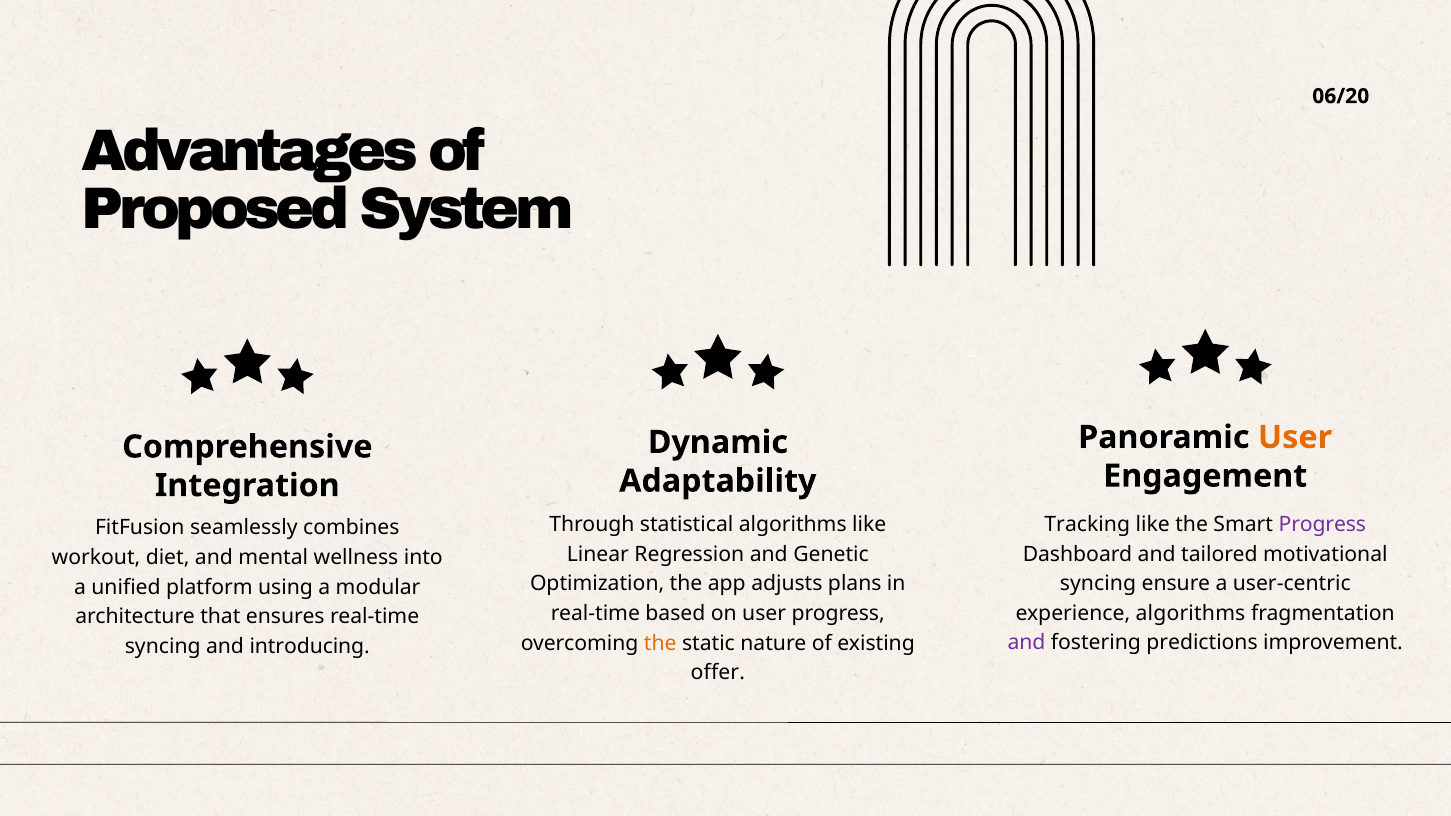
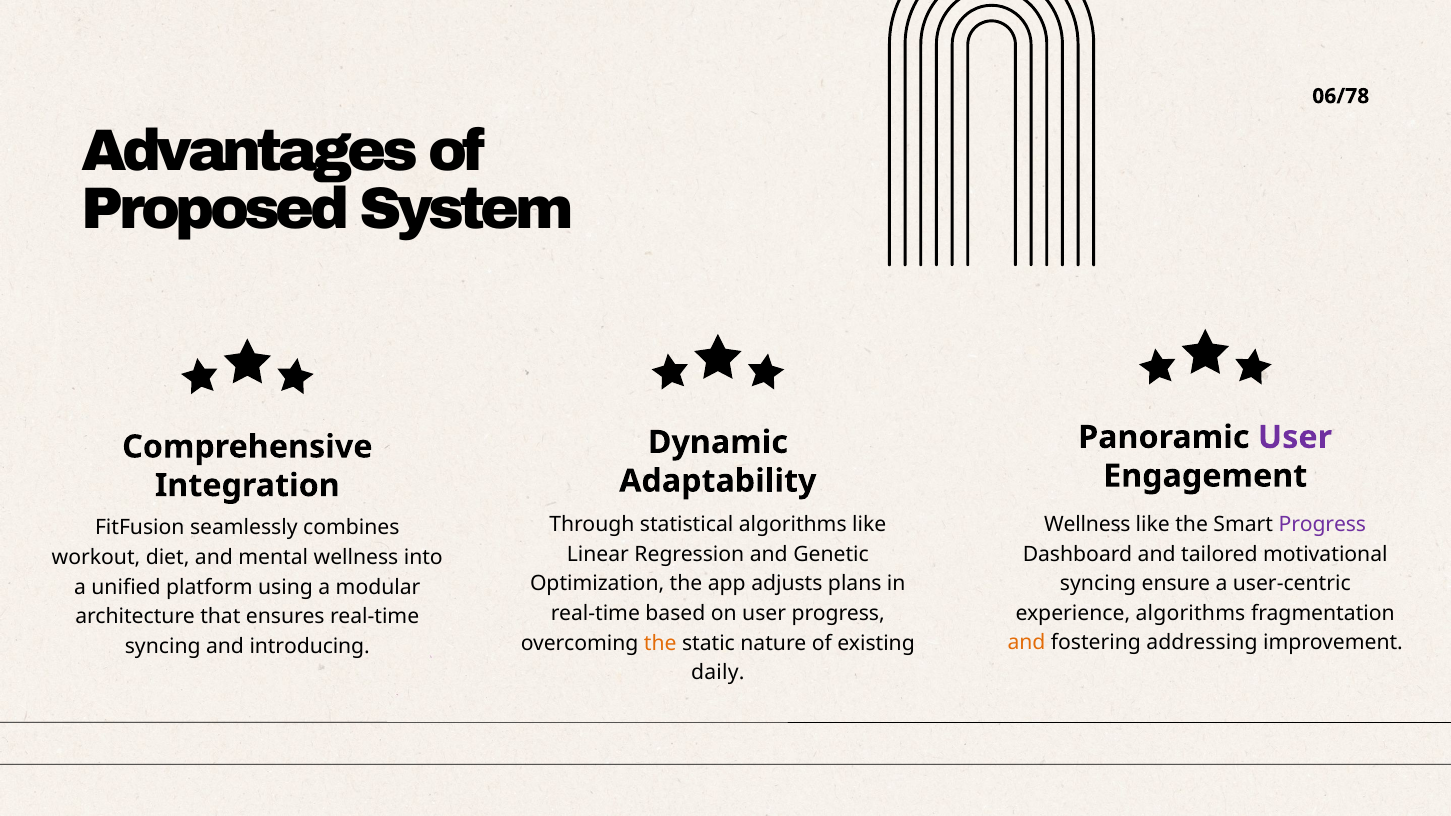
06/20: 06/20 -> 06/78
User at (1295, 437) colour: orange -> purple
Tracking at (1087, 525): Tracking -> Wellness
and at (1027, 643) colour: purple -> orange
predictions: predictions -> addressing
offer: offer -> daily
